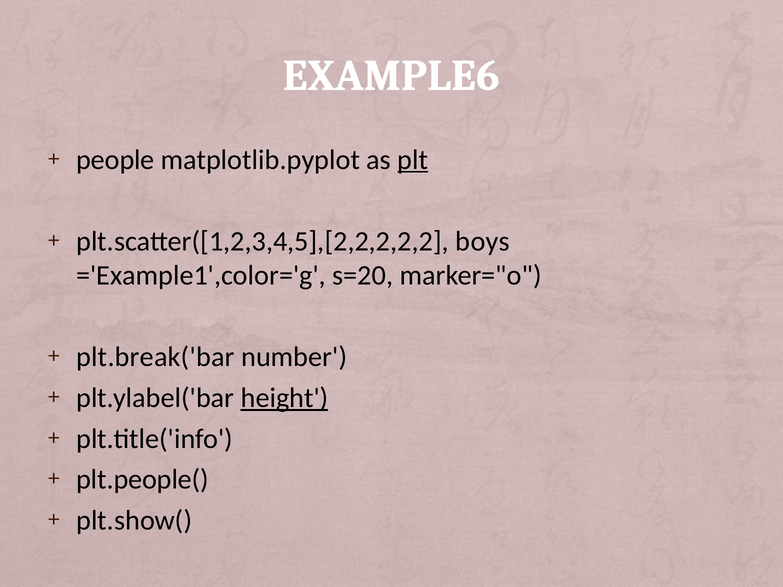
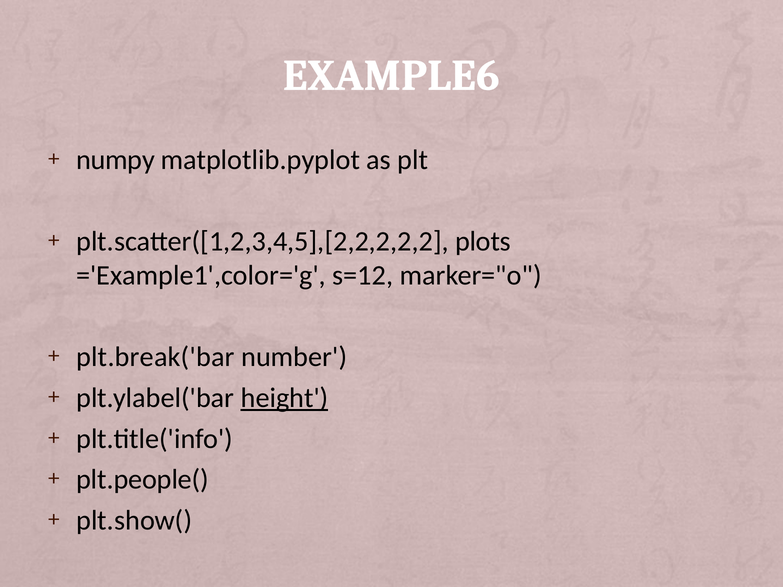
people: people -> numpy
plt underline: present -> none
boys: boys -> plots
s=20: s=20 -> s=12
